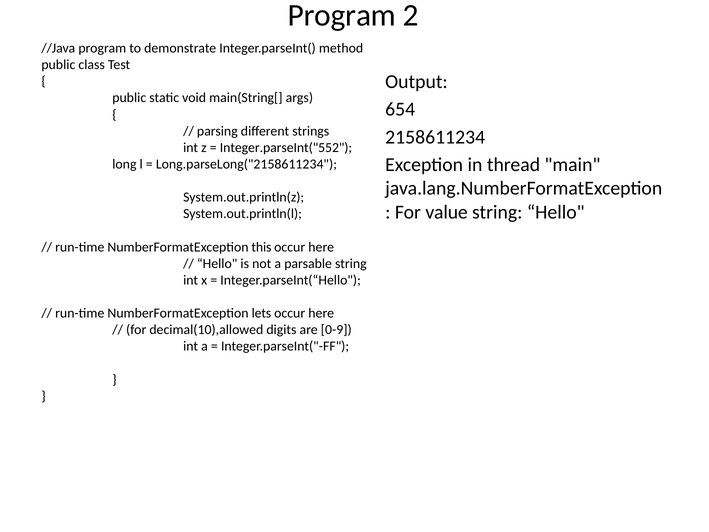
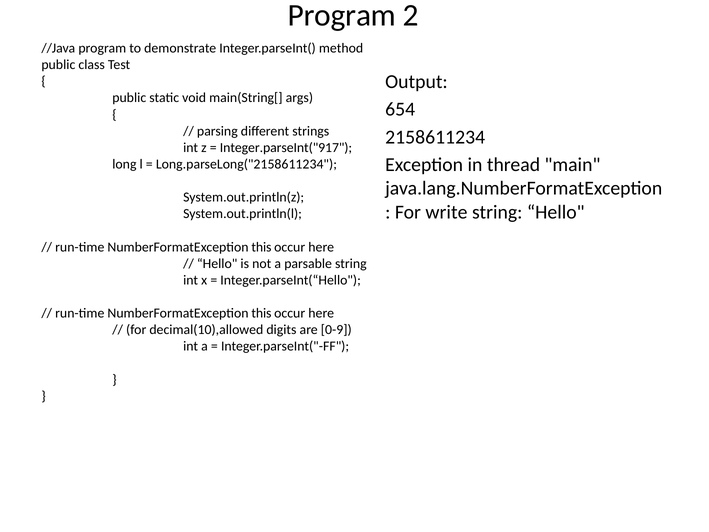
Integer.parseInt("552: Integer.parseInt("552 -> Integer.parseInt("917
value: value -> write
lets at (261, 313): lets -> this
